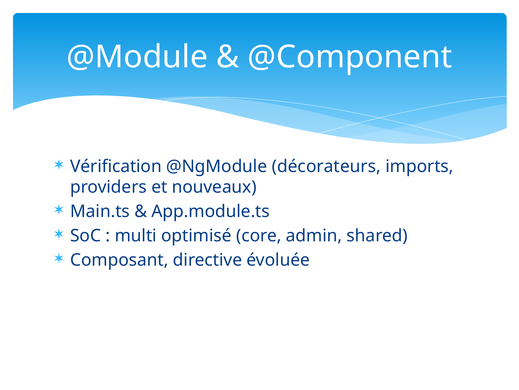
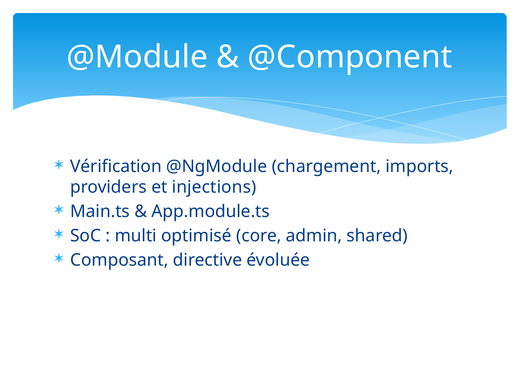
décorateurs: décorateurs -> chargement
nouveaux: nouveaux -> injections
